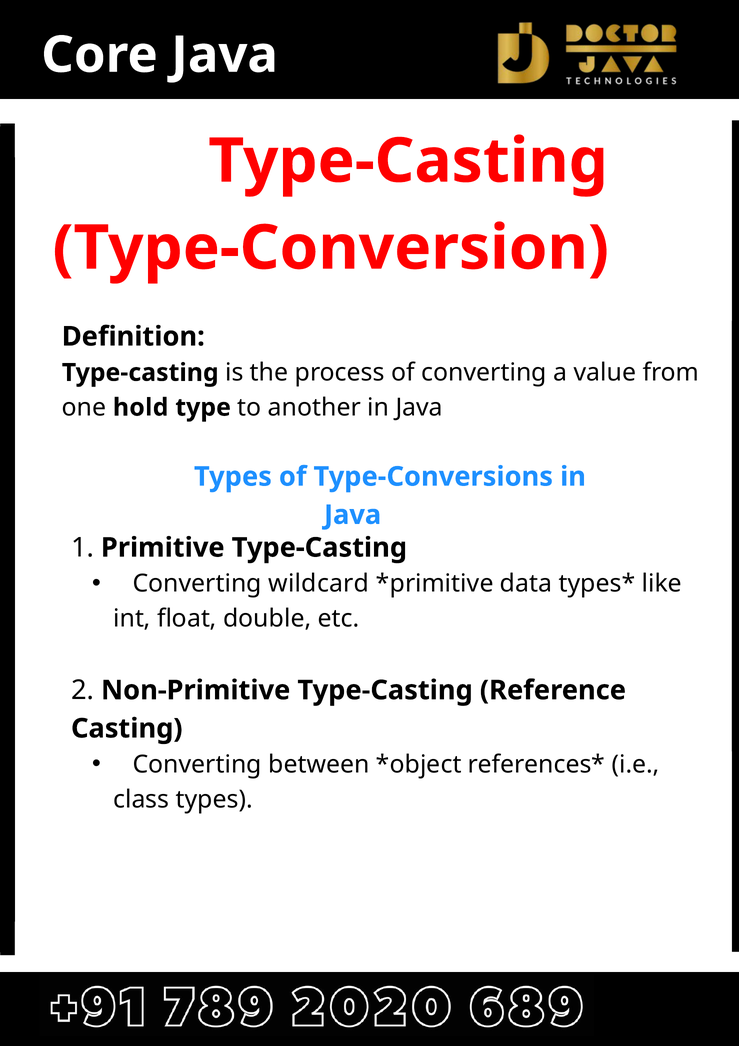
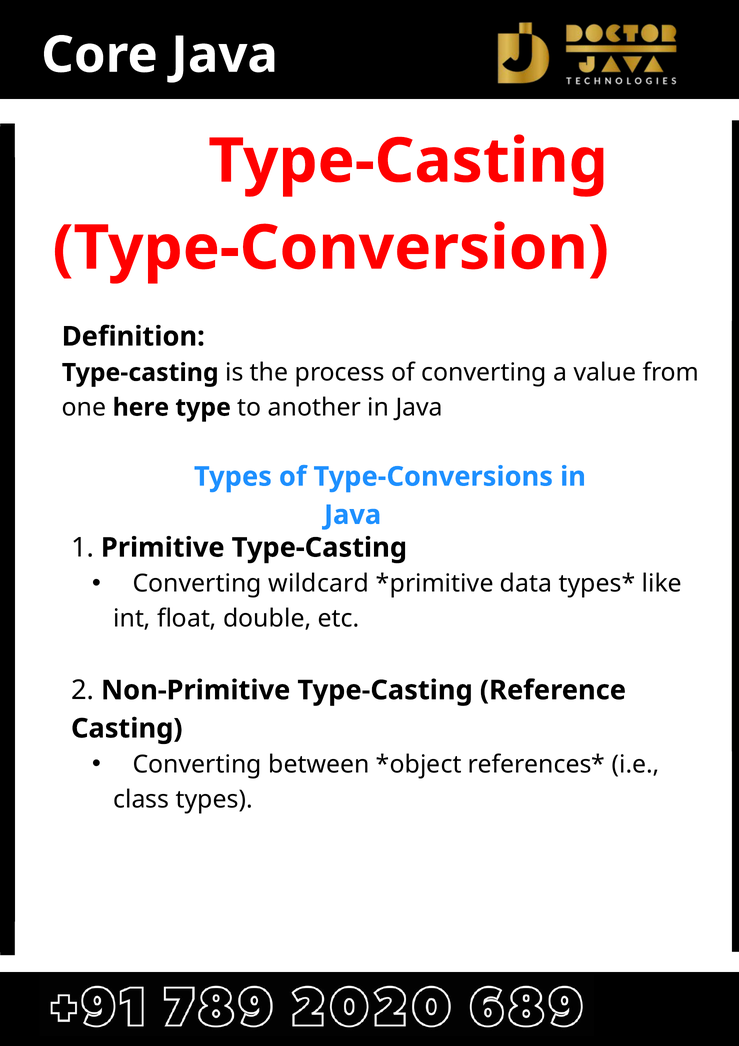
hold: hold -> here
